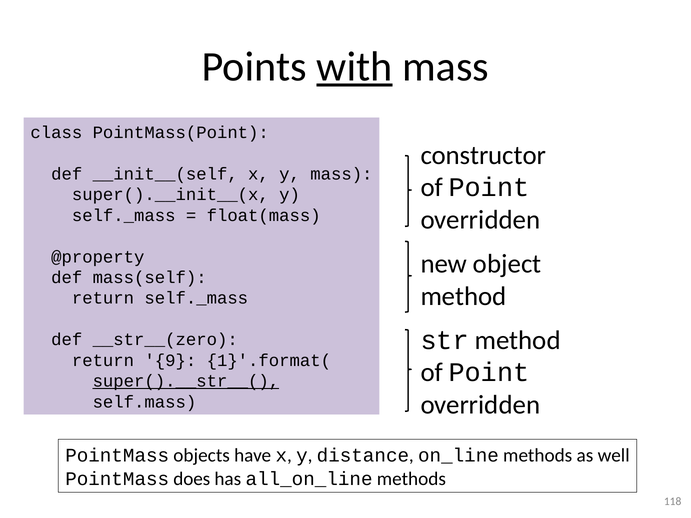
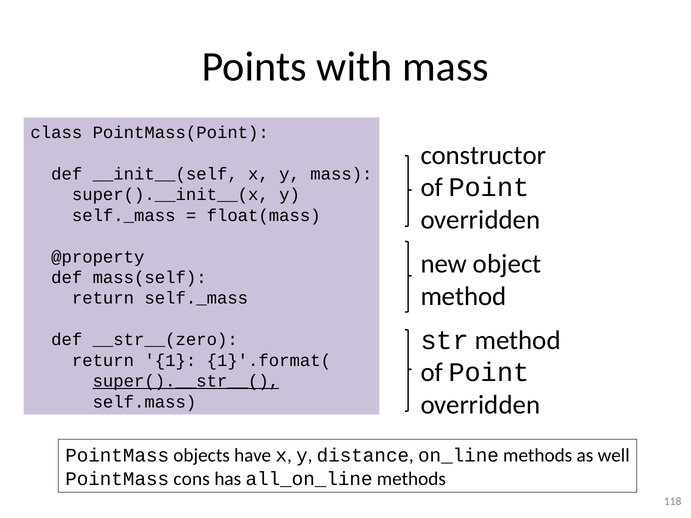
with underline: present -> none
9: 9 -> 1
does: does -> cons
